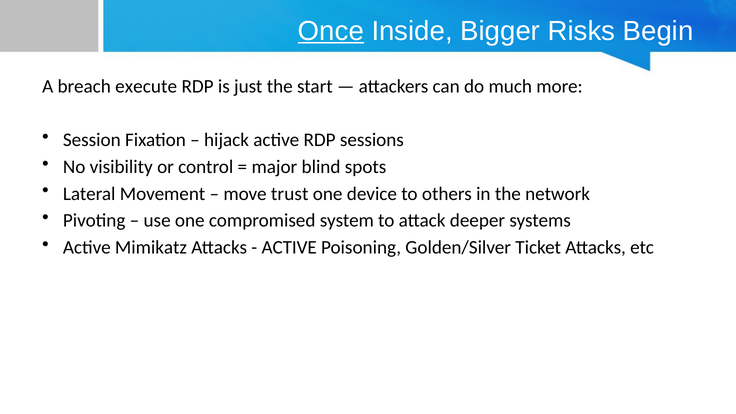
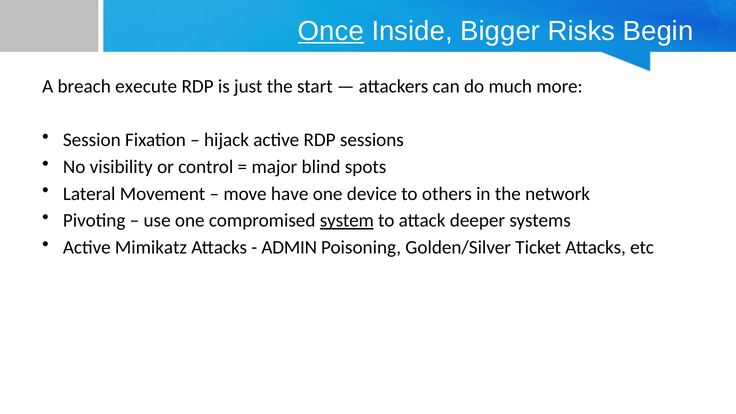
trust: trust -> have
system underline: none -> present
ACTIVE at (289, 247): ACTIVE -> ADMIN
